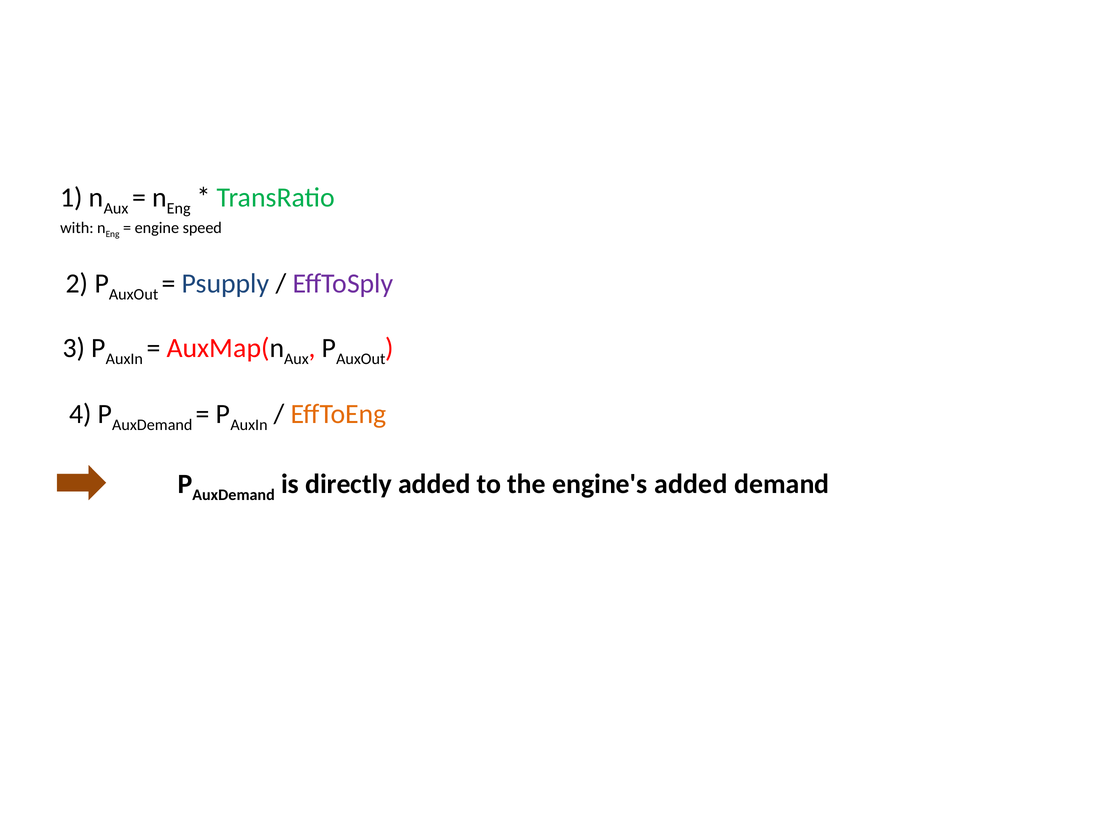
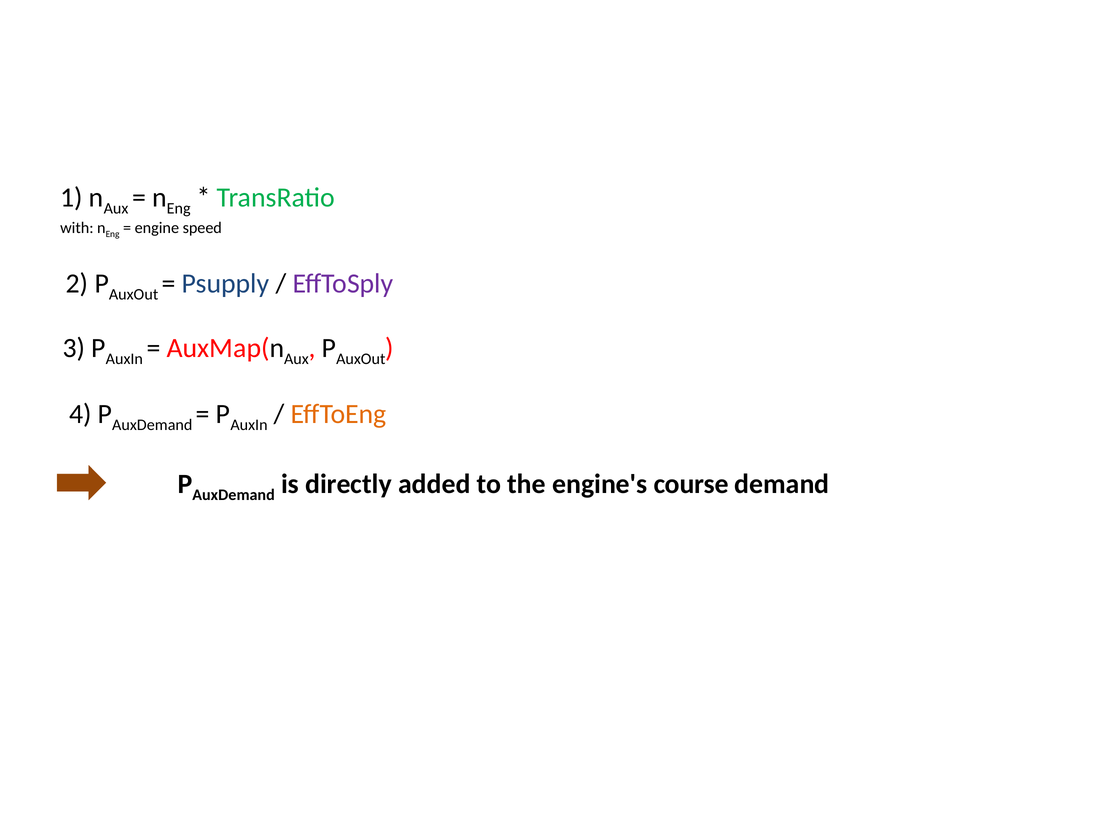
engine's added: added -> course
